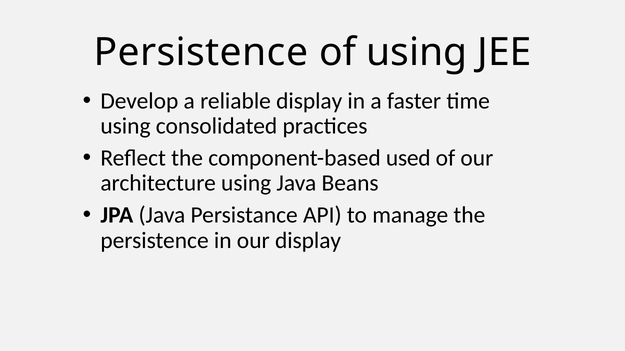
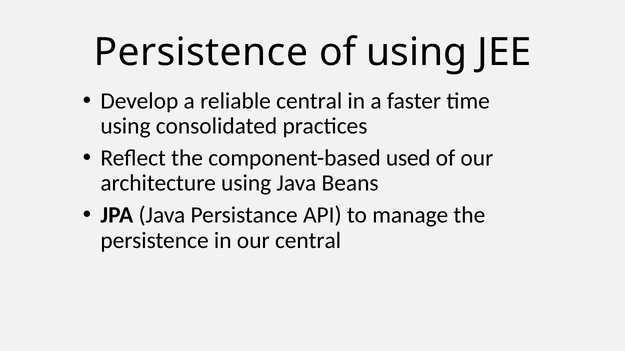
reliable display: display -> central
our display: display -> central
